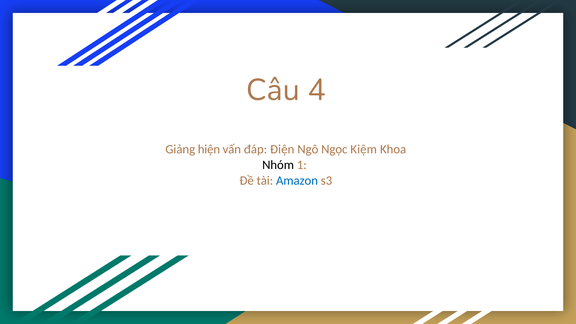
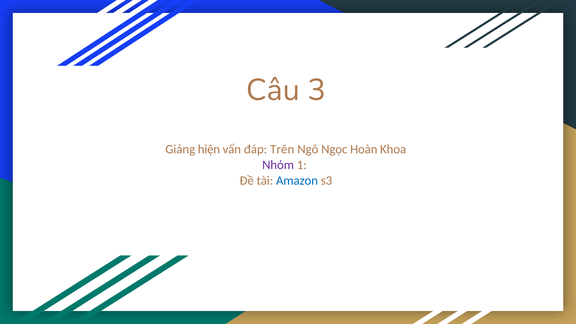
4: 4 -> 3
Điện: Điện -> Trên
Kiệm: Kiệm -> Hoàn
Nhóm colour: black -> purple
